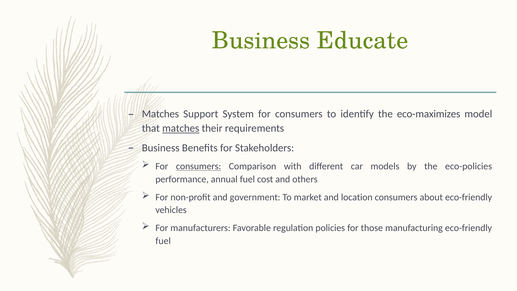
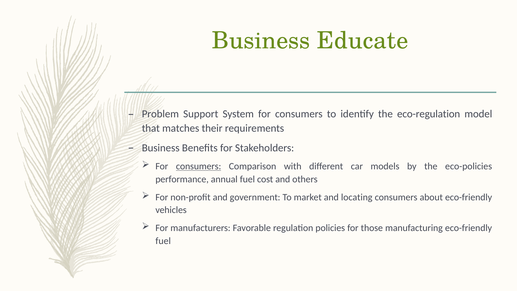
Matches at (160, 114): Matches -> Problem
eco-maximizes: eco-maximizes -> eco-regulation
matches at (181, 128) underline: present -> none
location: location -> locating
